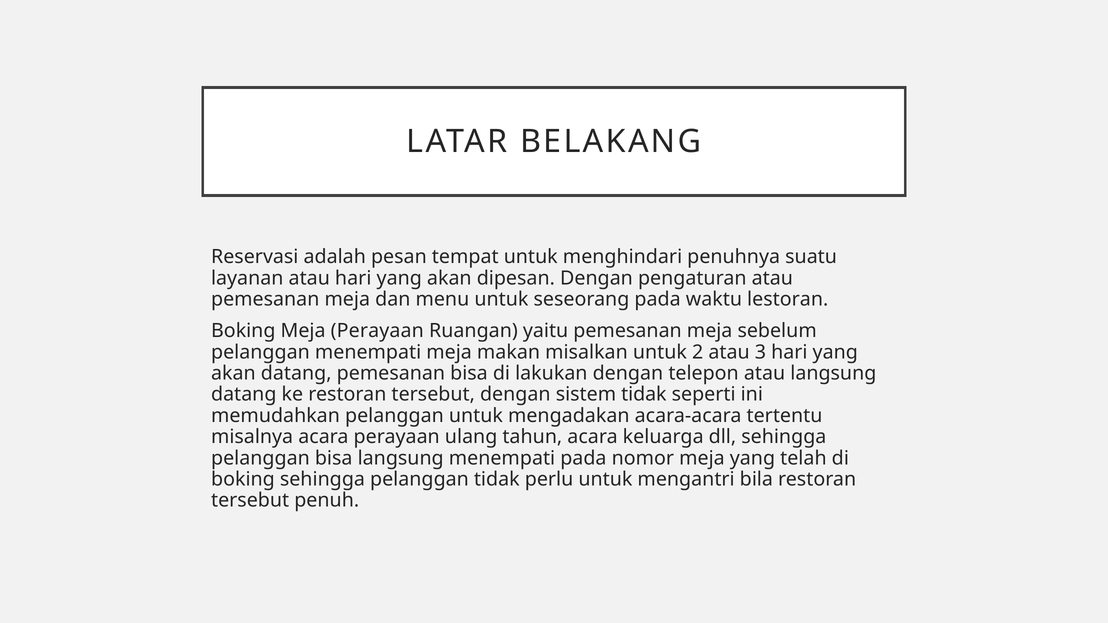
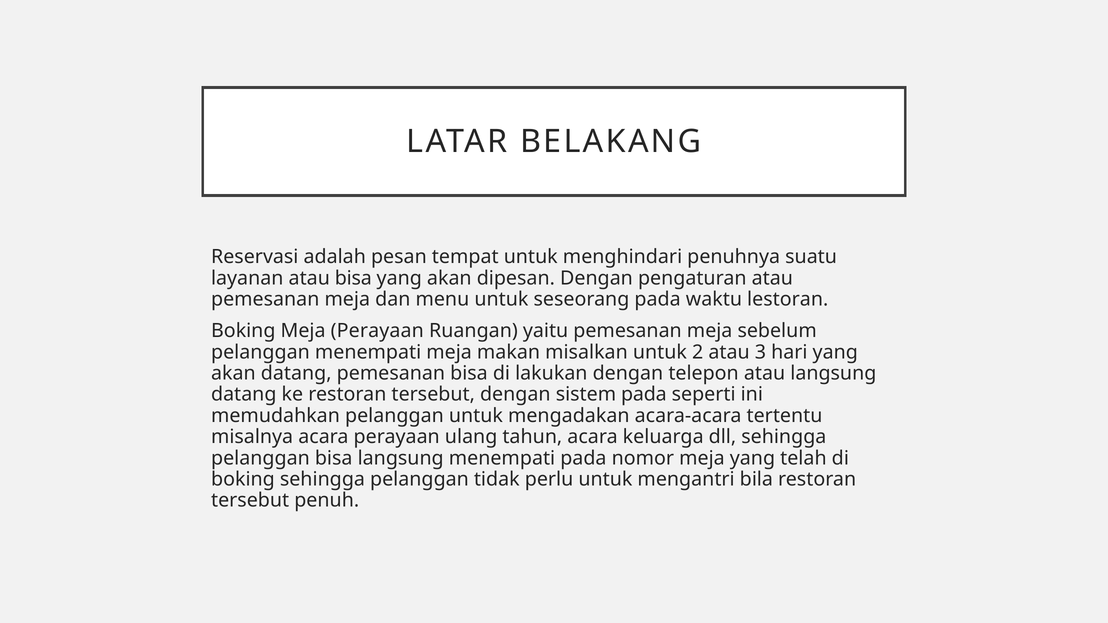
atau hari: hari -> bisa
sistem tidak: tidak -> pada
